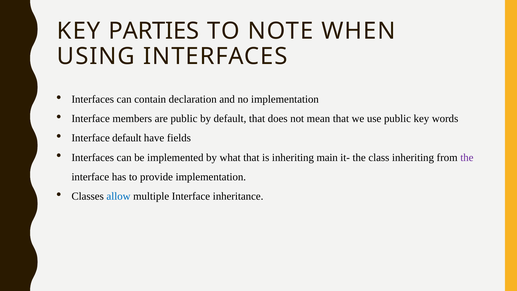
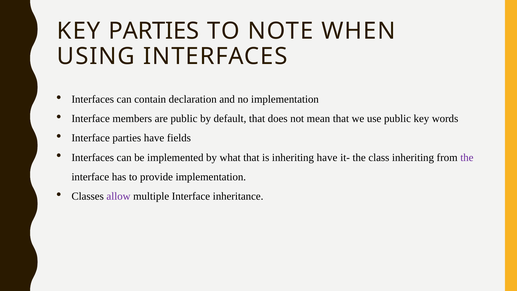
Interface default: default -> parties
inheriting main: main -> have
allow colour: blue -> purple
